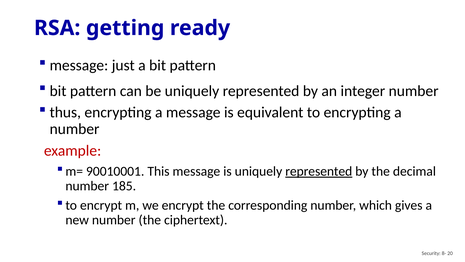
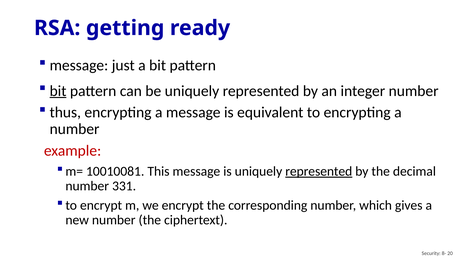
bit at (58, 91) underline: none -> present
90010001: 90010001 -> 10010081
185: 185 -> 331
